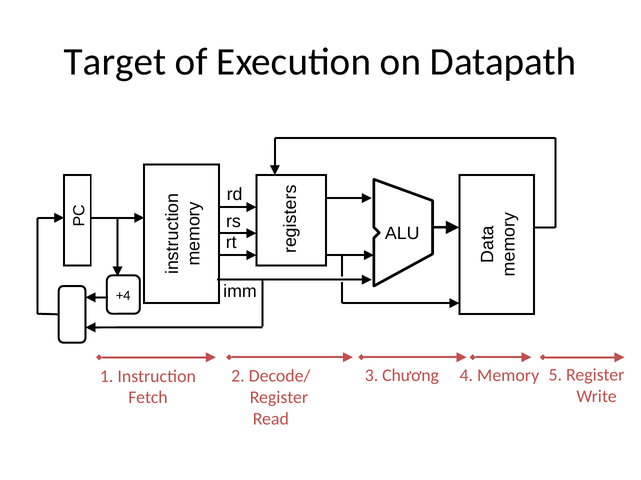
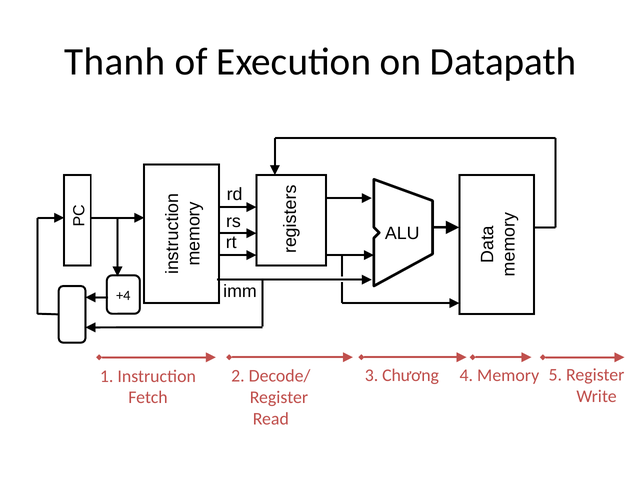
Target: Target -> Thanh
